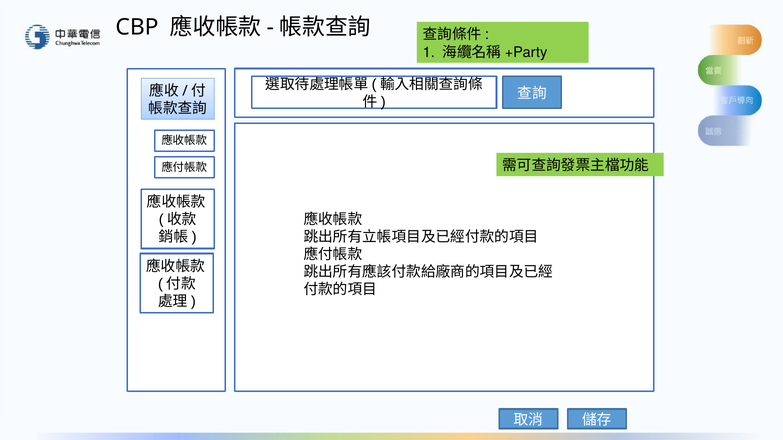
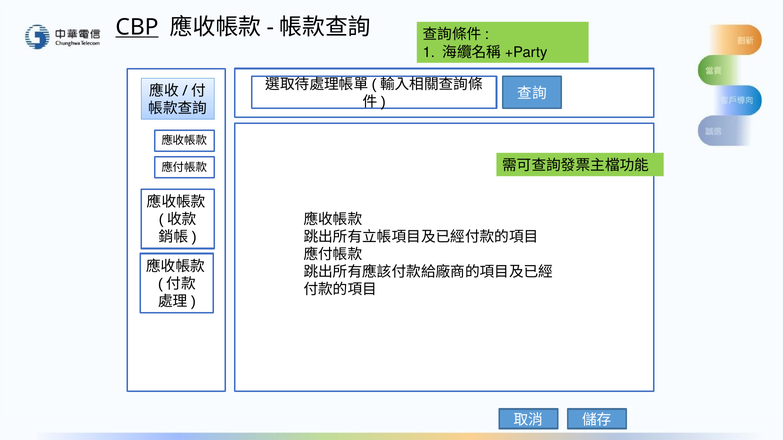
CBP underline: none -> present
